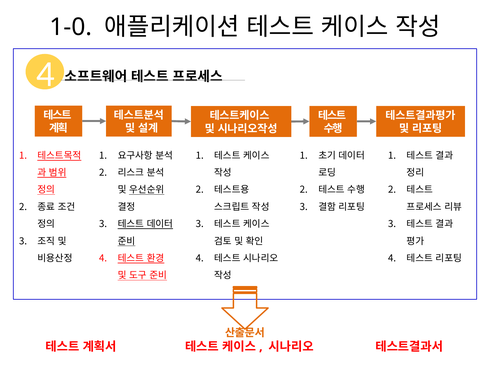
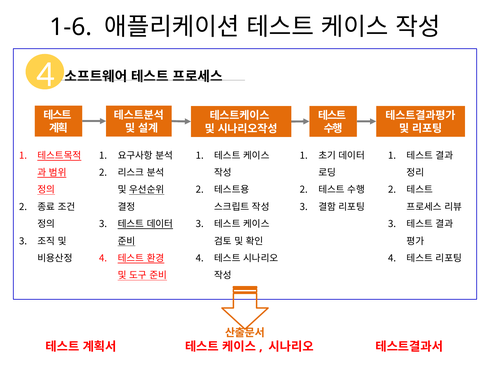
1-0: 1-0 -> 1-6
